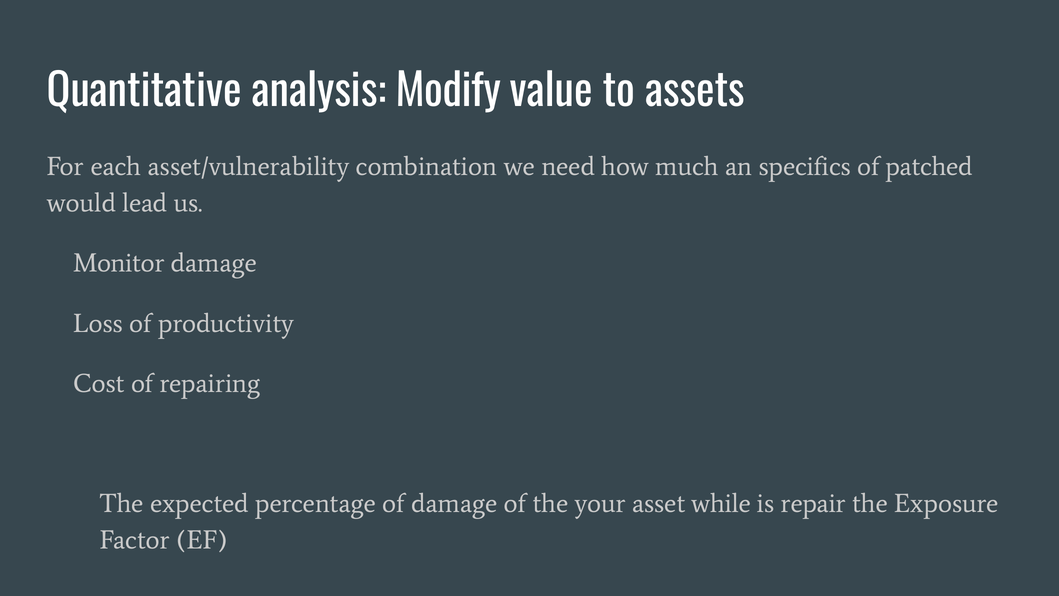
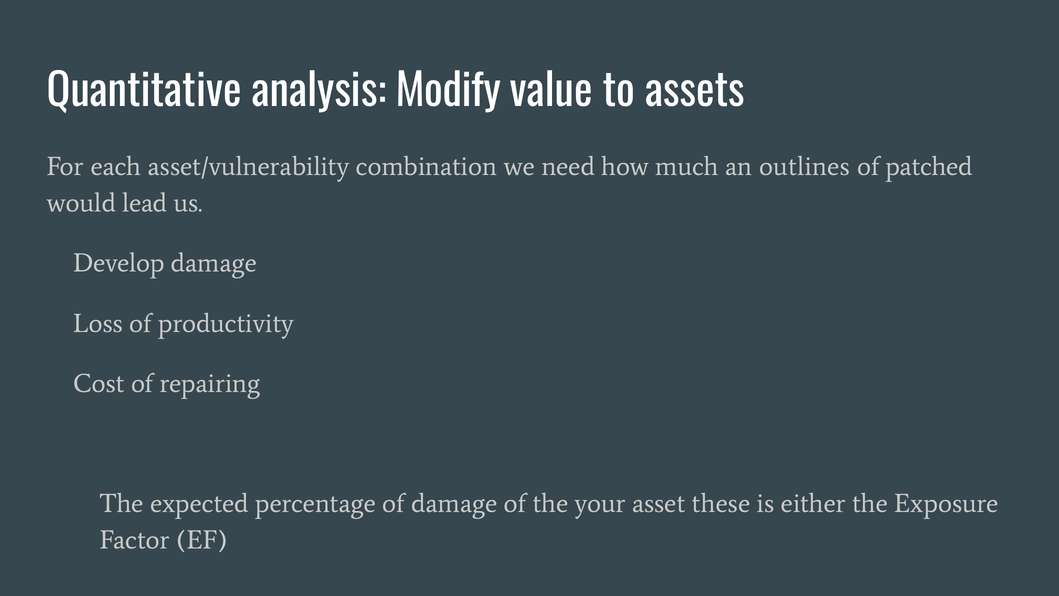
specifics: specifics -> outlines
Monitor: Monitor -> Develop
while: while -> these
repair: repair -> either
